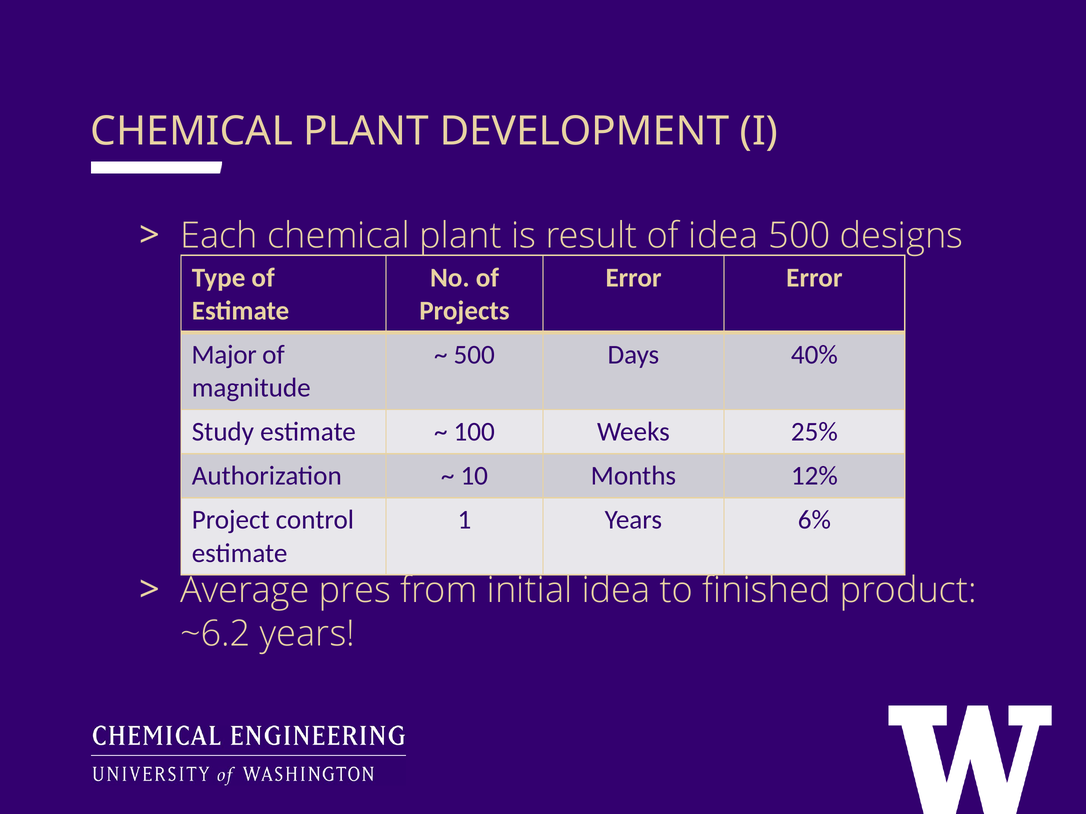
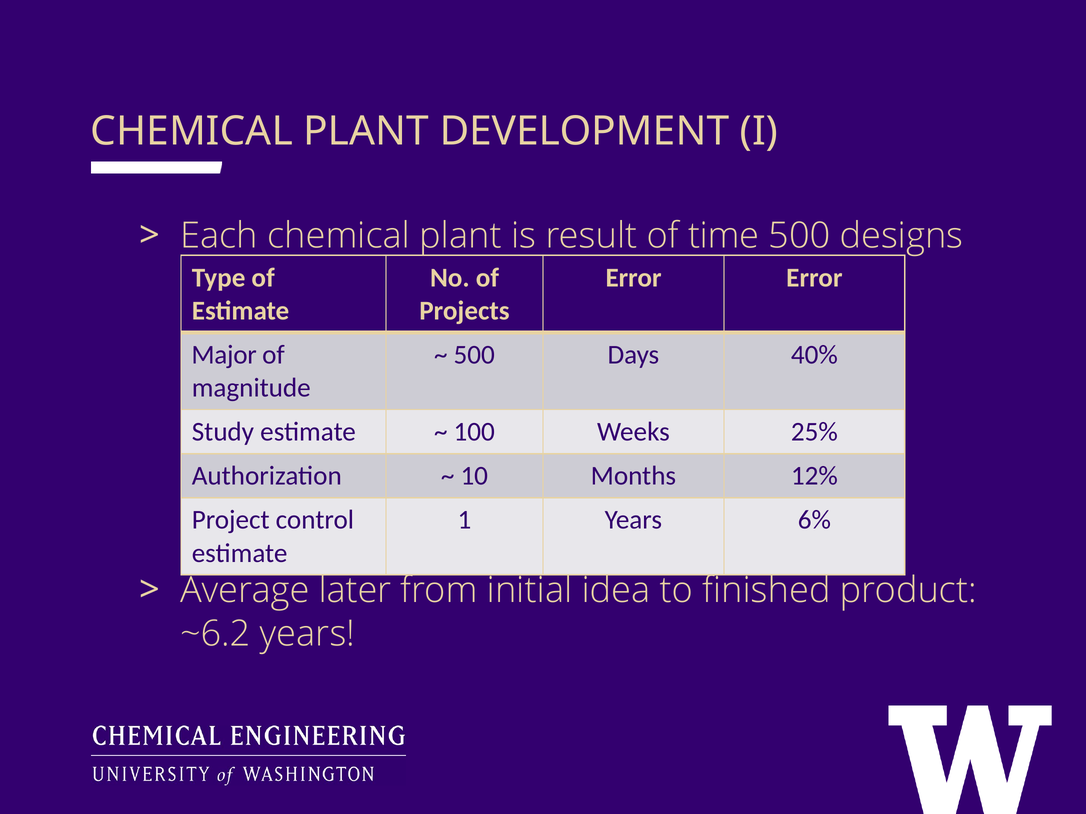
of idea: idea -> time
pres: pres -> later
